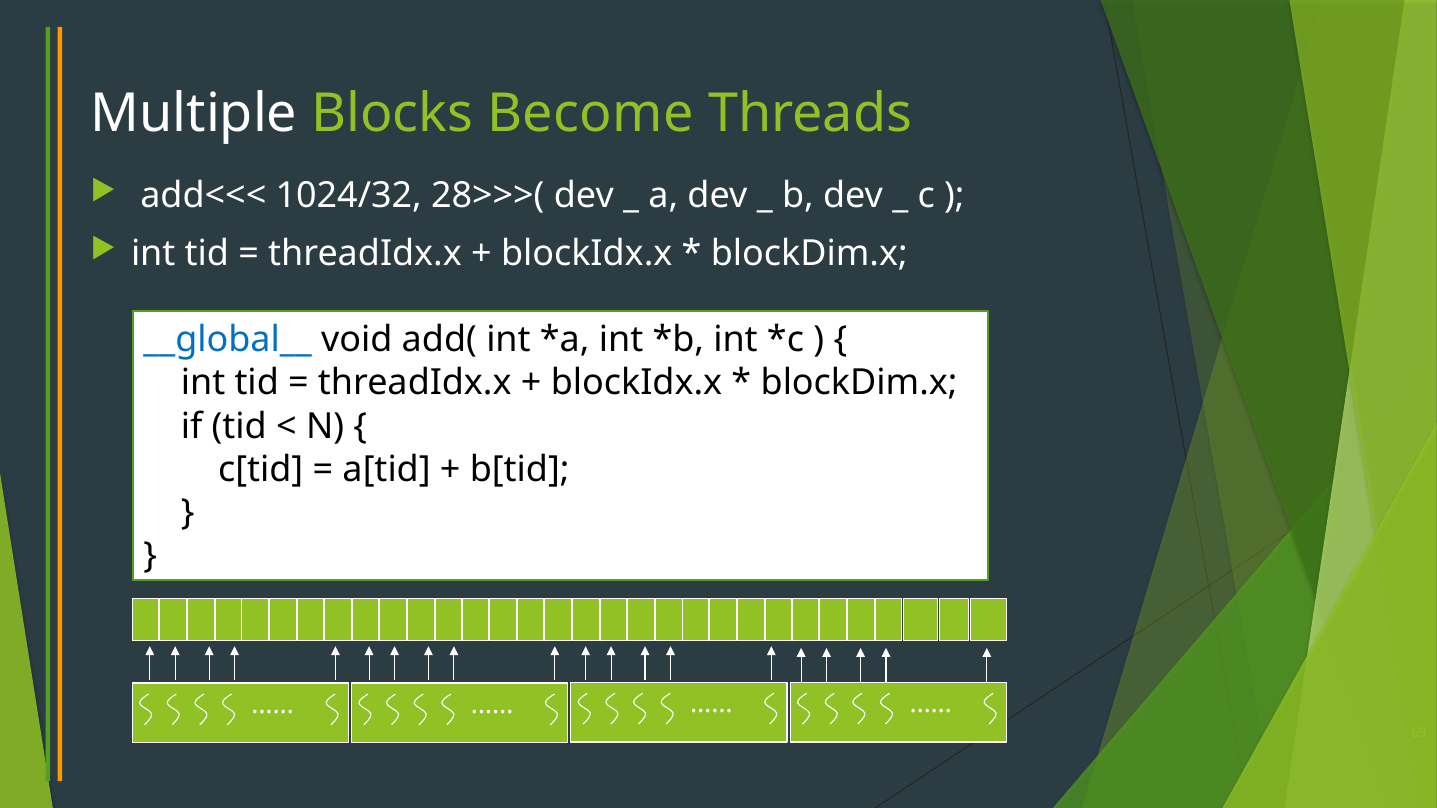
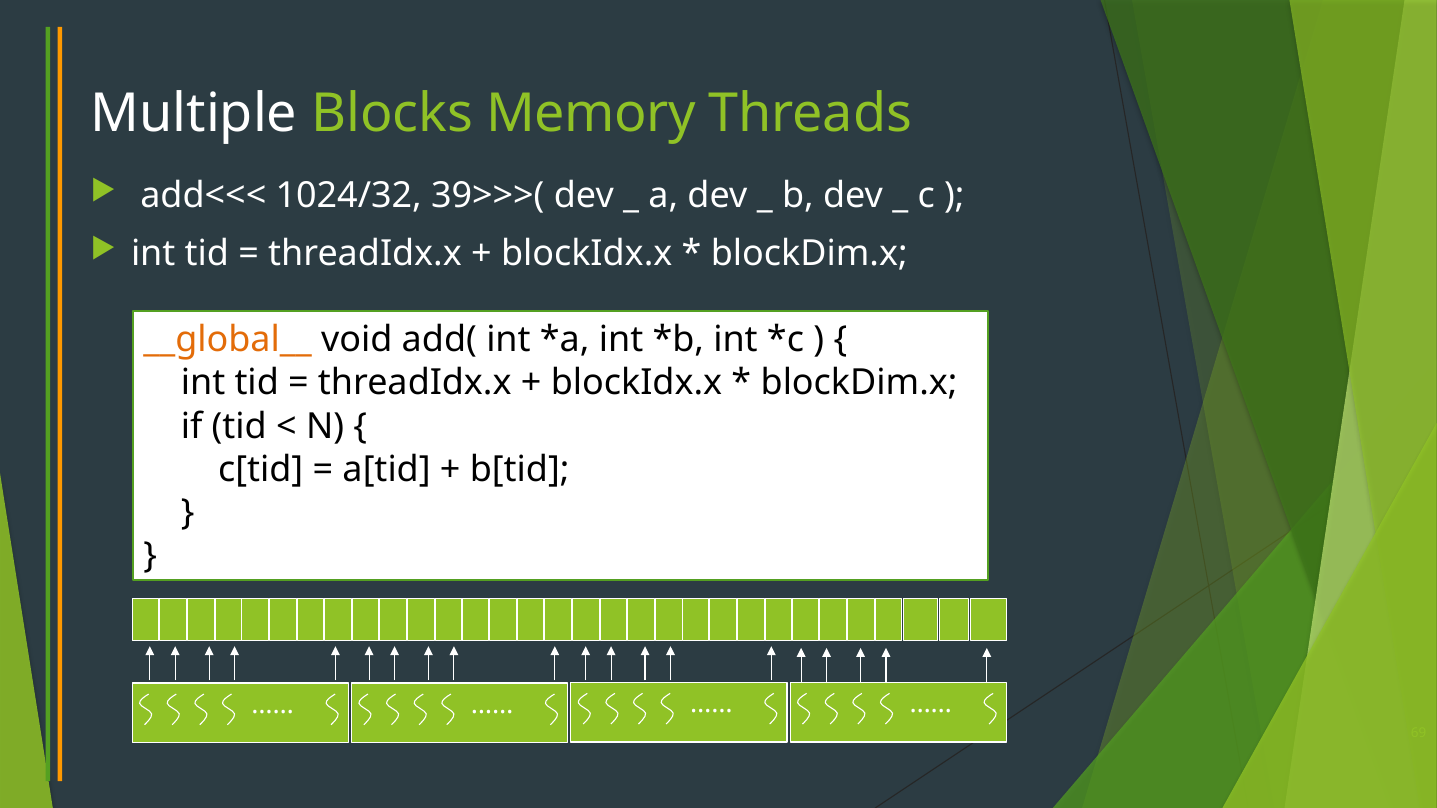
Become: Become -> Memory
28>>>(: 28>>>( -> 39>>>(
__global__ colour: blue -> orange
